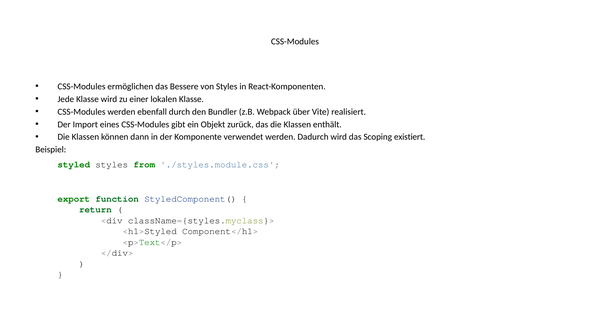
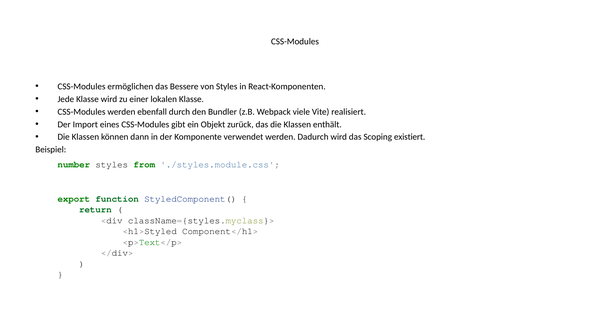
über: über -> viele
styled: styled -> number
